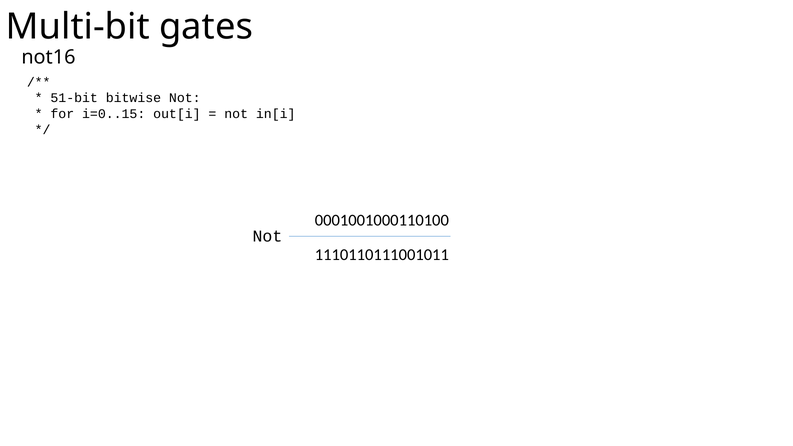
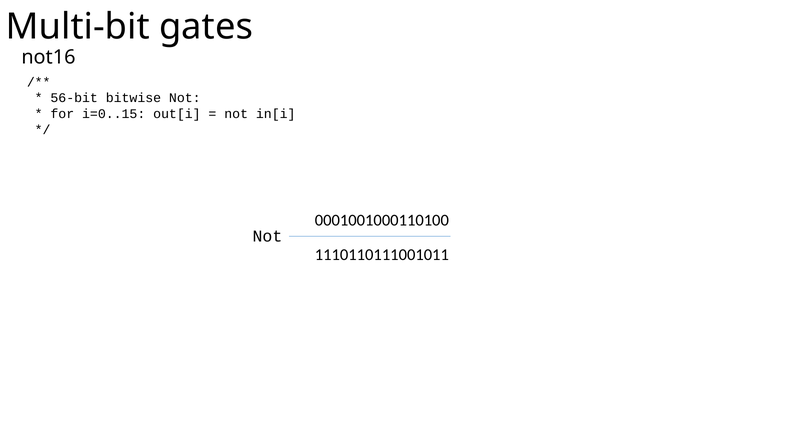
51-bit: 51-bit -> 56-bit
